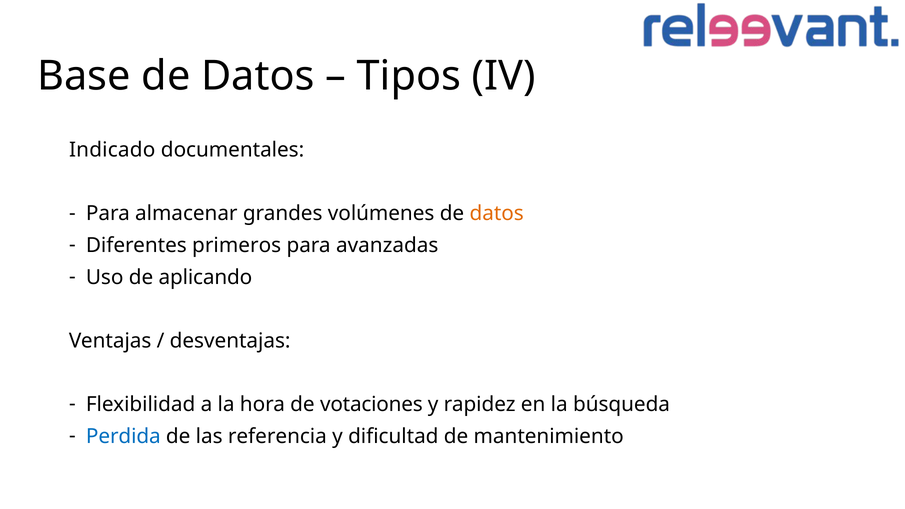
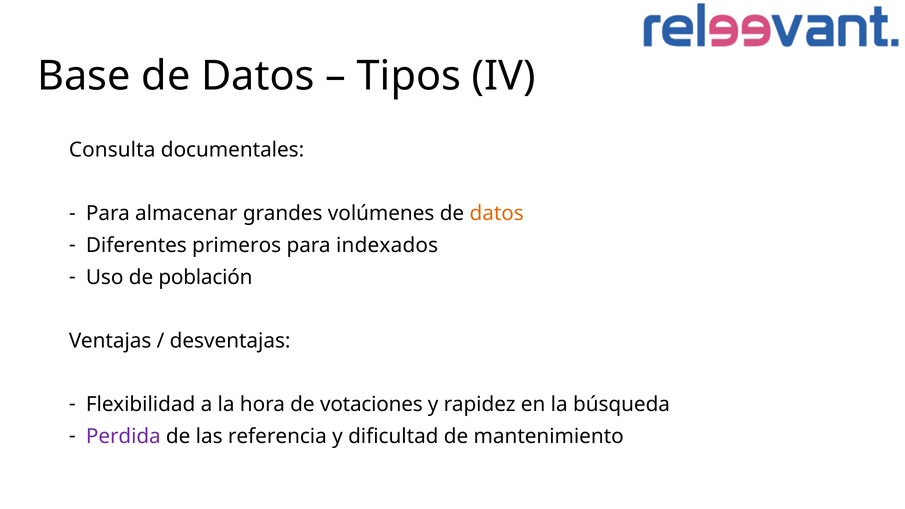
Indicado: Indicado -> Consulta
avanzadas: avanzadas -> indexados
aplicando: aplicando -> población
Perdida colour: blue -> purple
